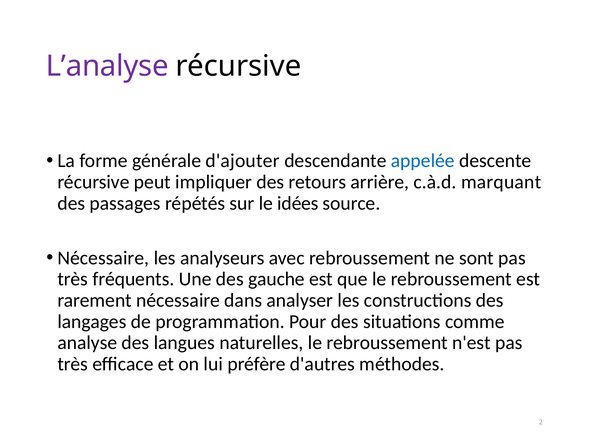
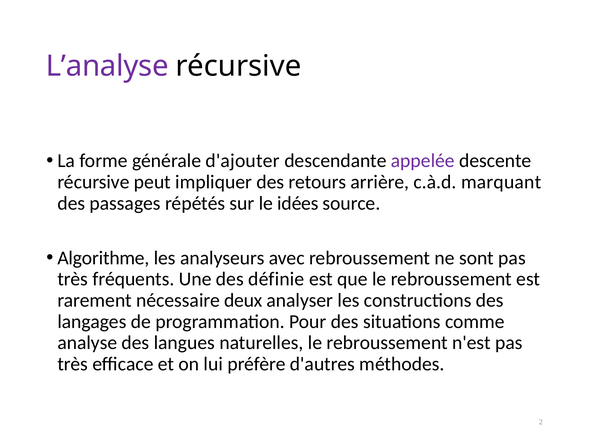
appelée colour: blue -> purple
Nécessaire at (103, 258): Nécessaire -> Algorithme
gauche: gauche -> définie
dans: dans -> deux
